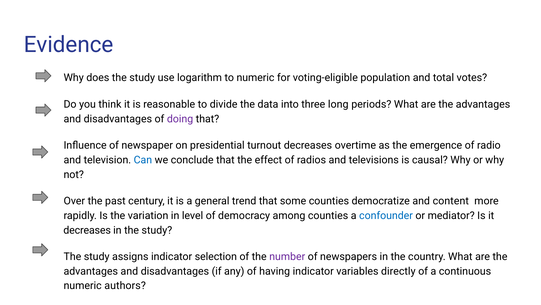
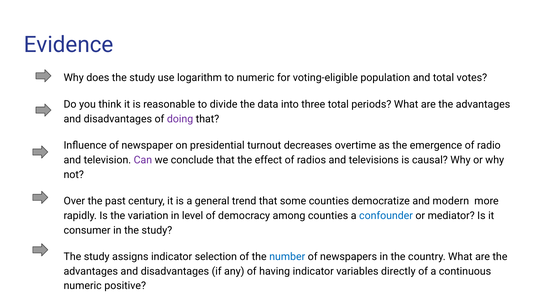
three long: long -> total
Can colour: blue -> purple
content: content -> modern
decreases at (87, 230): decreases -> consumer
number colour: purple -> blue
authors: authors -> positive
